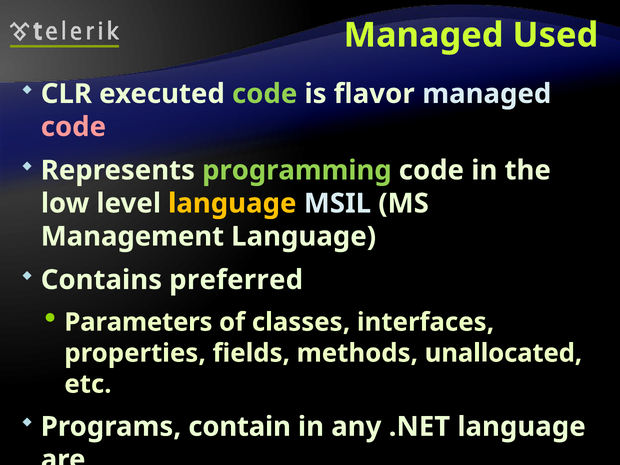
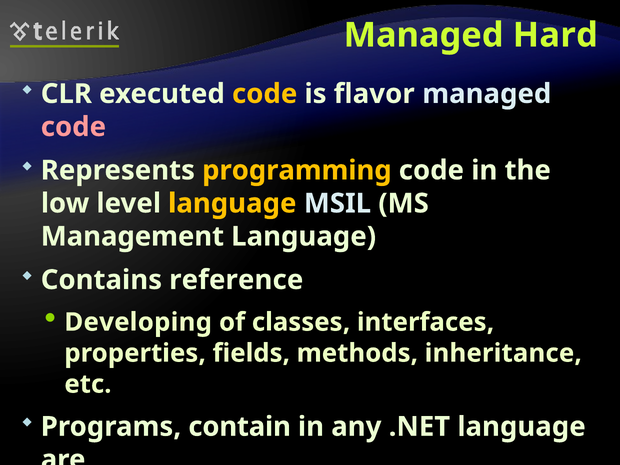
Used: Used -> Hard
code at (265, 94) colour: light green -> yellow
programming colour: light green -> yellow
preferred: preferred -> reference
Parameters: Parameters -> Developing
unallocated: unallocated -> inheritance
